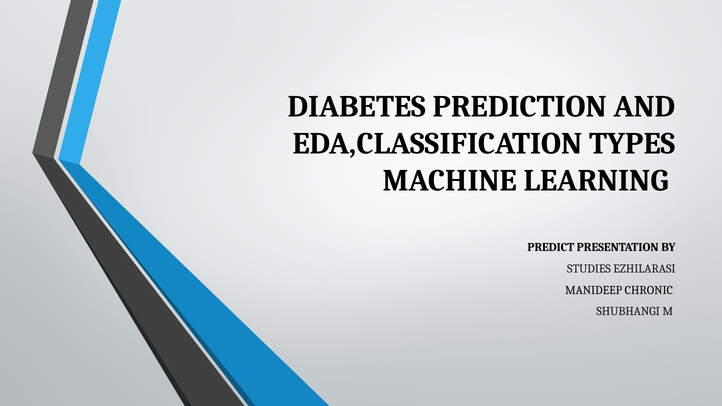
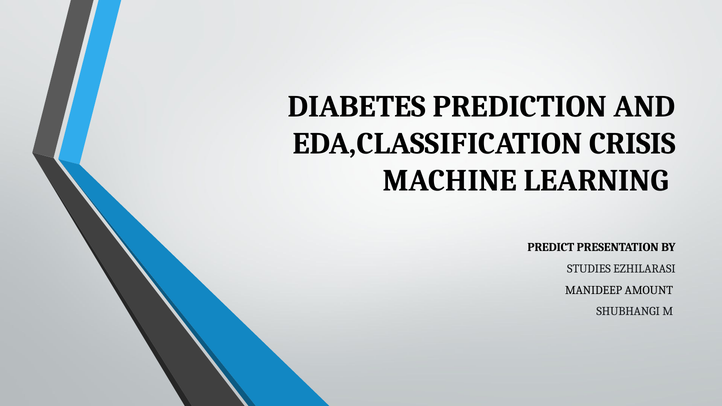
TYPES: TYPES -> CRISIS
CHRONIC: CHRONIC -> AMOUNT
